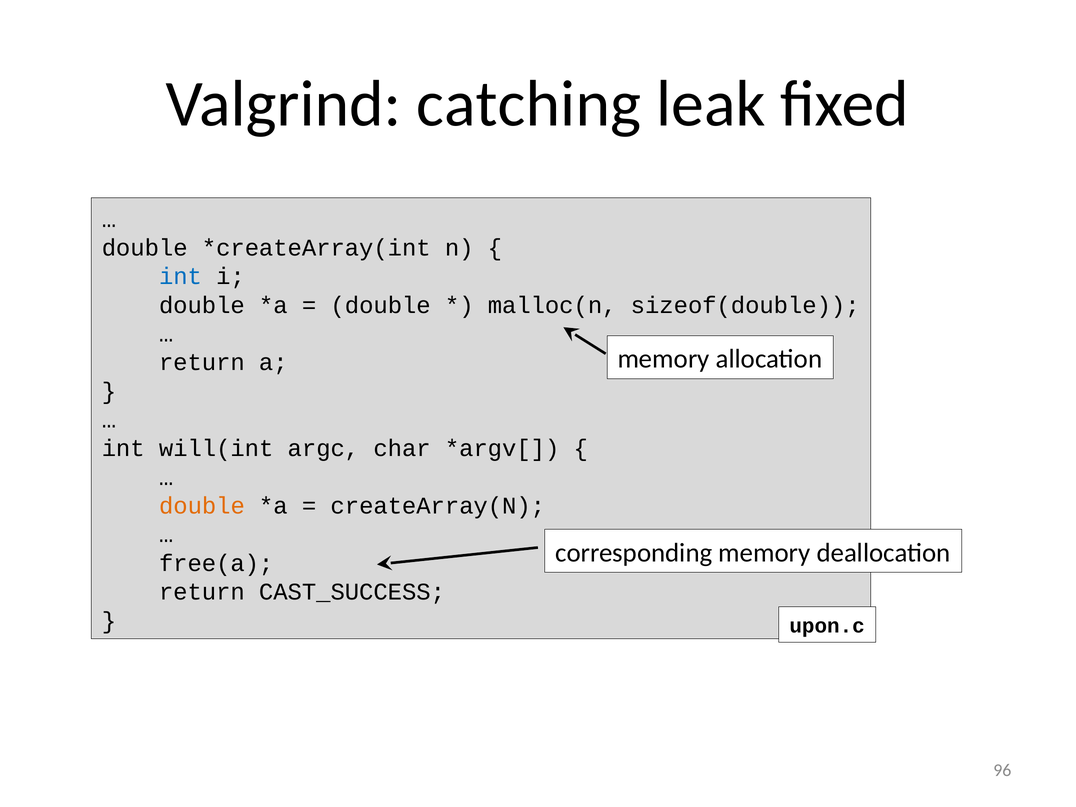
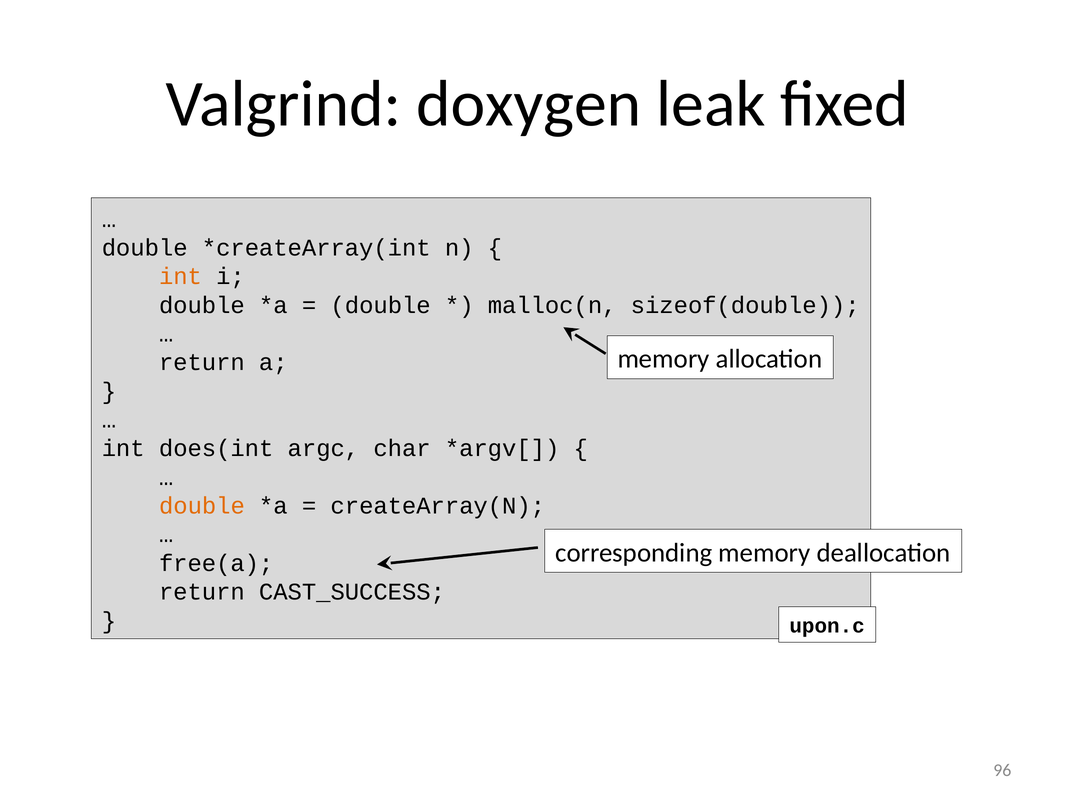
catching: catching -> doxygen
int at (180, 276) colour: blue -> orange
will(int: will(int -> does(int
